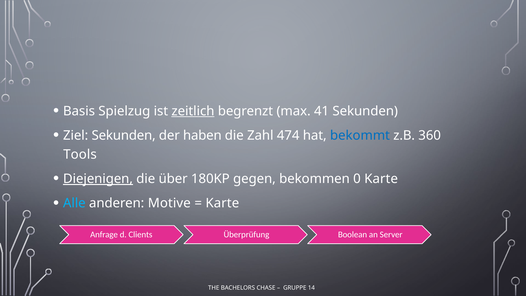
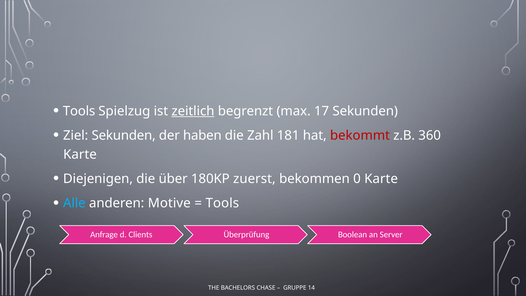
Basis at (79, 111): Basis -> Tools
41: 41 -> 17
474: 474 -> 181
bekommt colour: blue -> red
Tools at (80, 154): Tools -> Karte
Diejenigen underline: present -> none
gegen: gegen -> zuerst
Karte at (222, 203): Karte -> Tools
